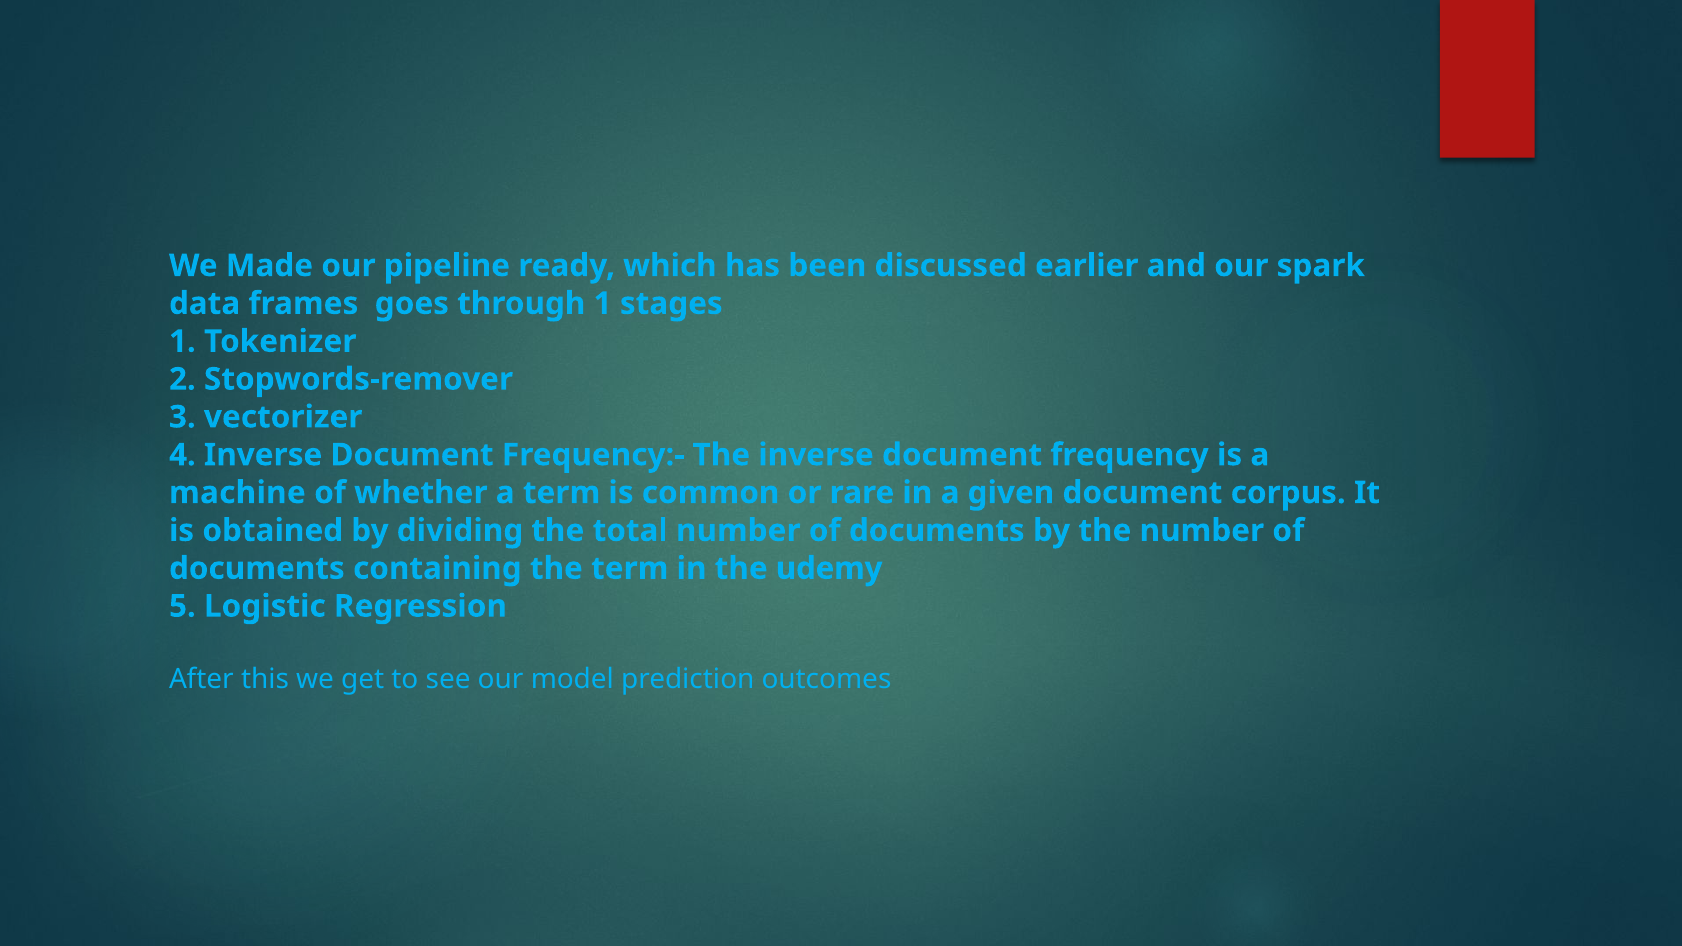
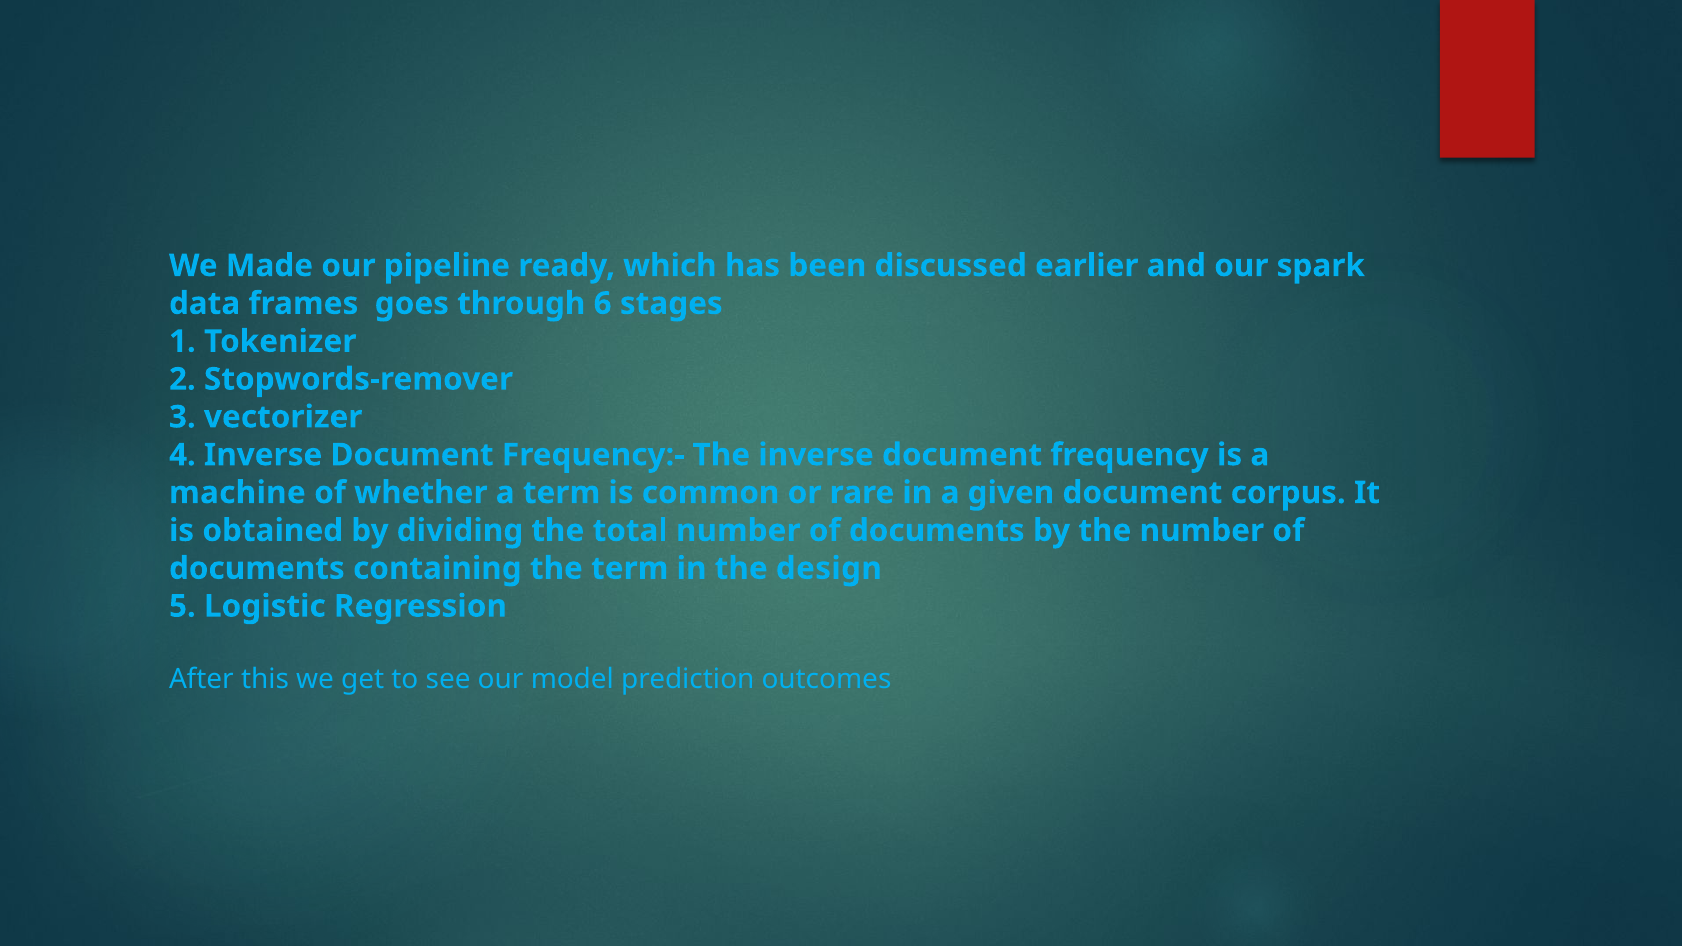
through 1: 1 -> 6
udemy: udemy -> design
